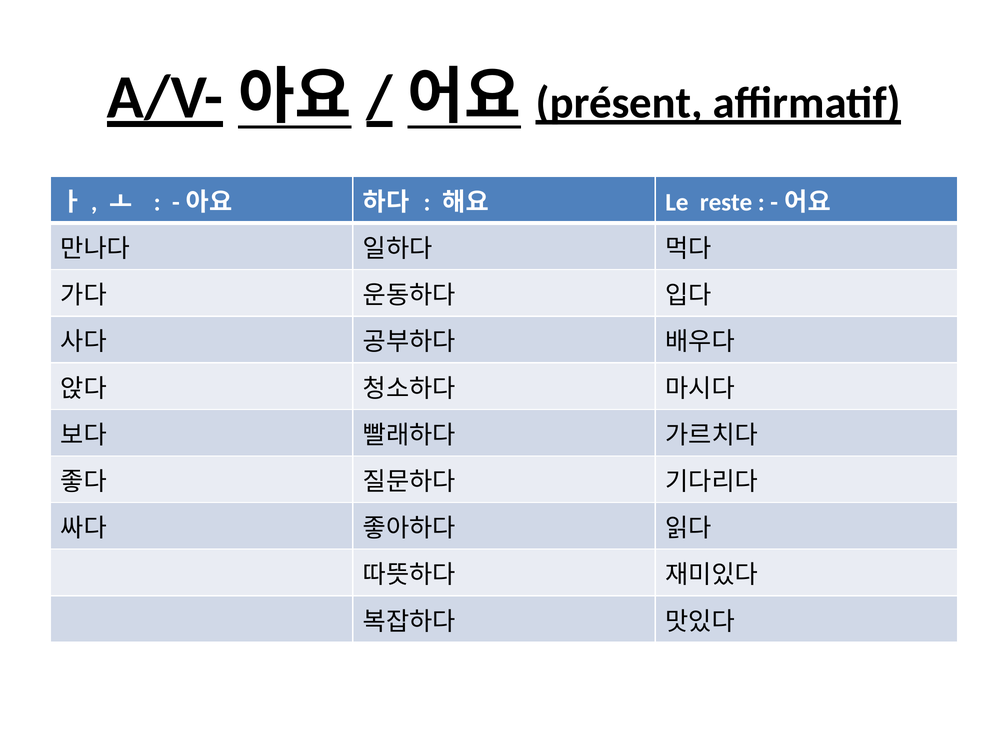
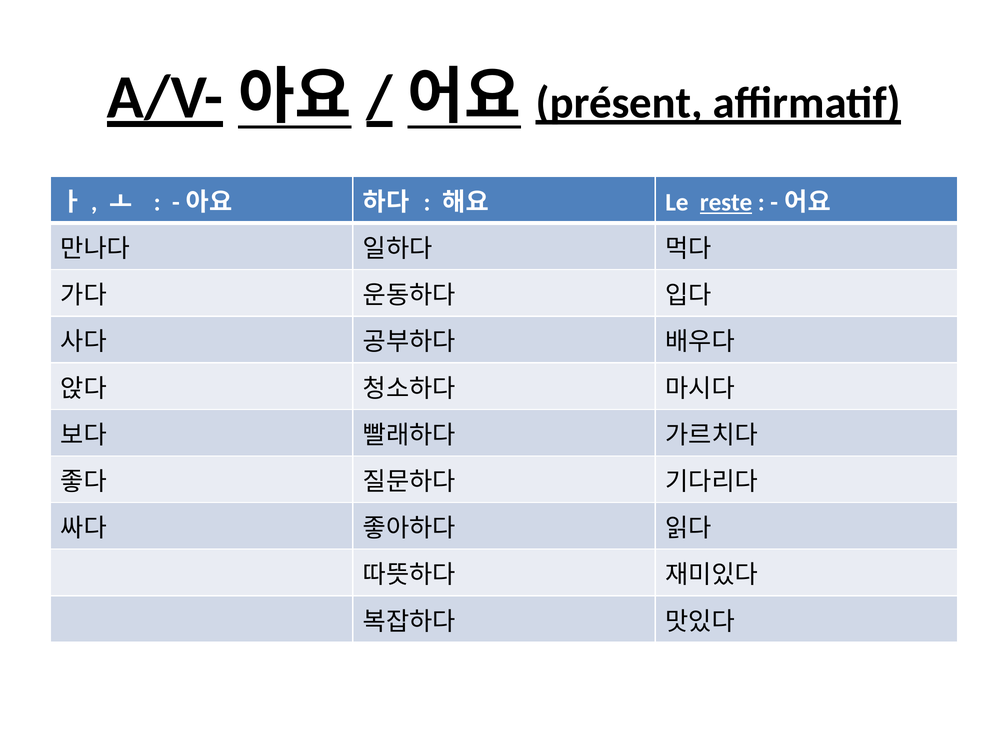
reste underline: none -> present
